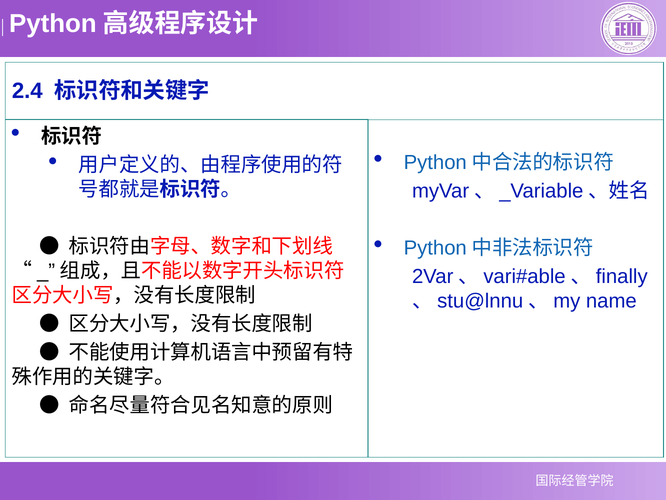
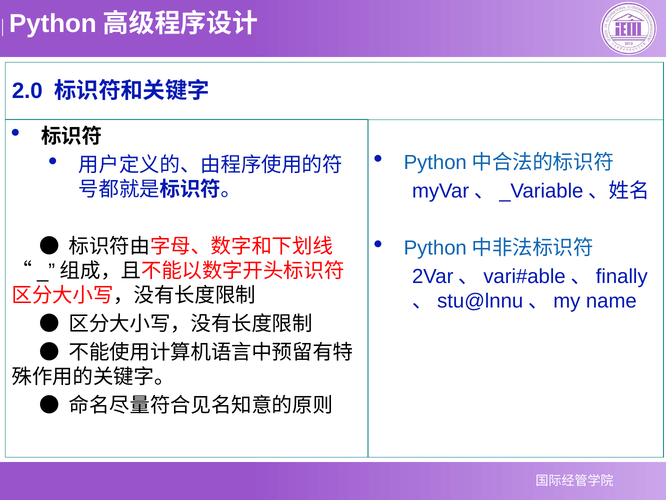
2.4: 2.4 -> 2.0
